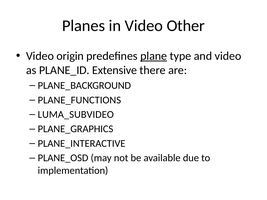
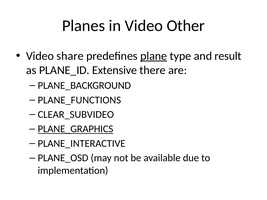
origin: origin -> share
and video: video -> result
LUMA_SUBVIDEO: LUMA_SUBVIDEO -> CLEAR_SUBVIDEO
PLANE_GRAPHICS underline: none -> present
